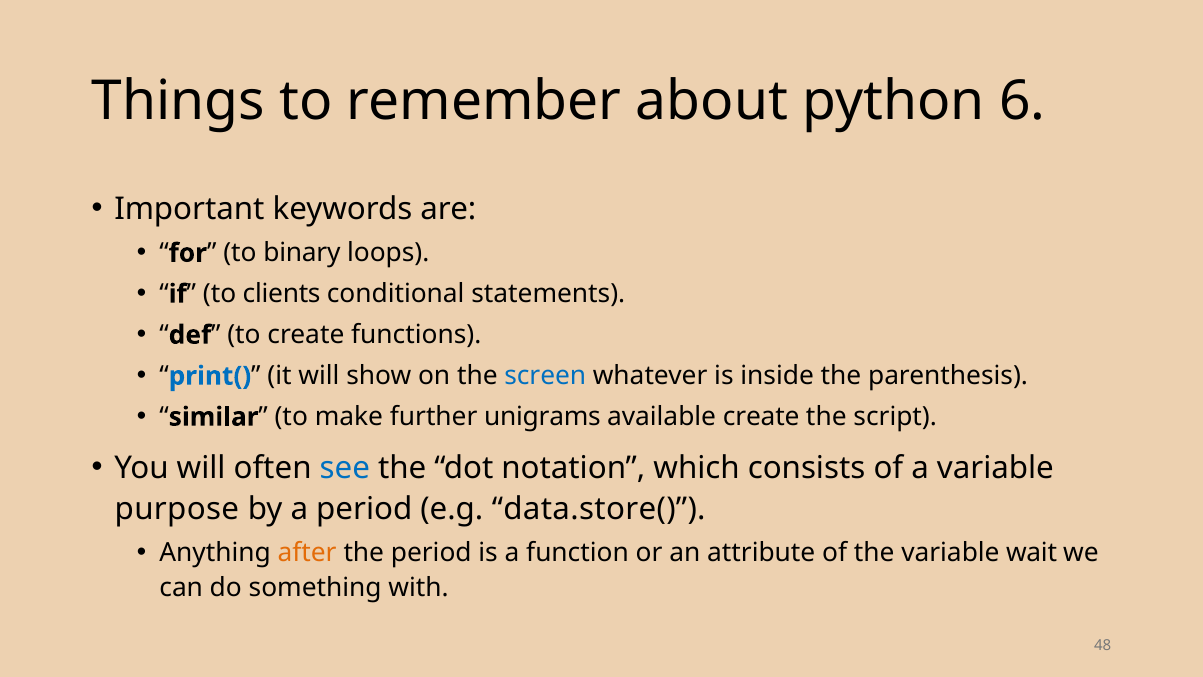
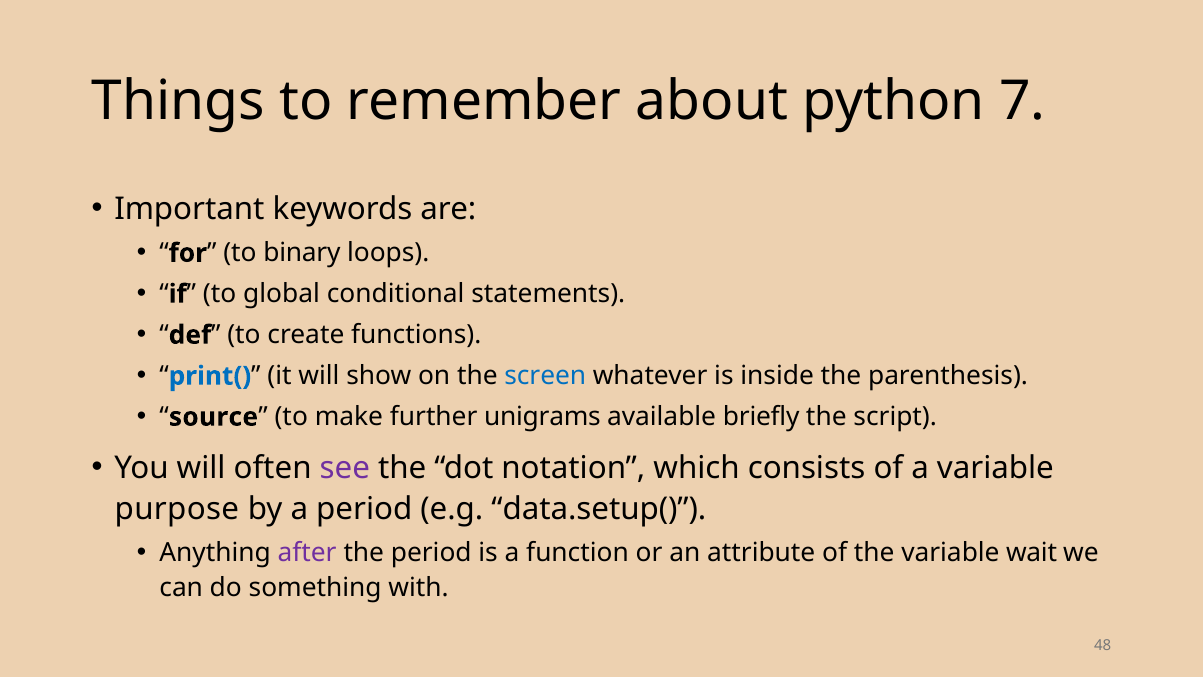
6: 6 -> 7
clients: clients -> global
similar: similar -> source
available create: create -> briefly
see colour: blue -> purple
data.store(: data.store( -> data.setup(
after colour: orange -> purple
